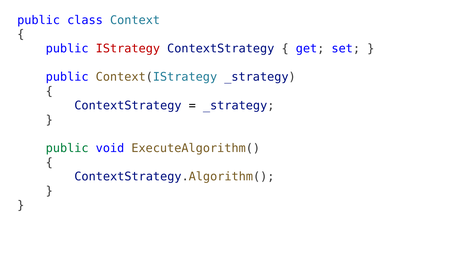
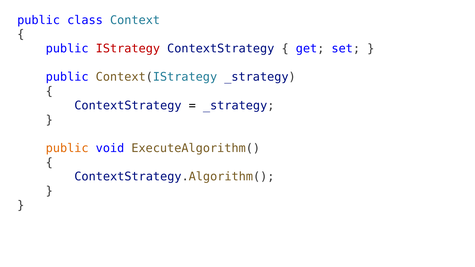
public at (67, 148) colour: green -> orange
